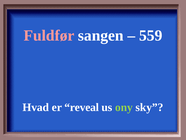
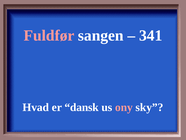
559: 559 -> 341
reveal: reveal -> dansk
ony colour: light green -> pink
